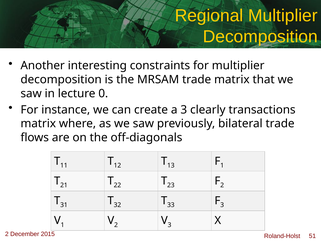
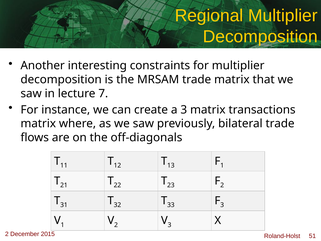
0: 0 -> 7
3 clearly: clearly -> matrix
